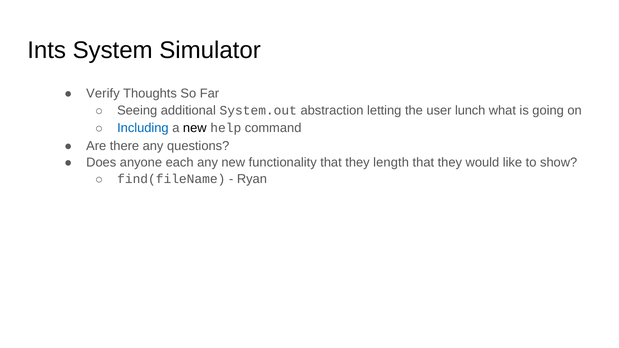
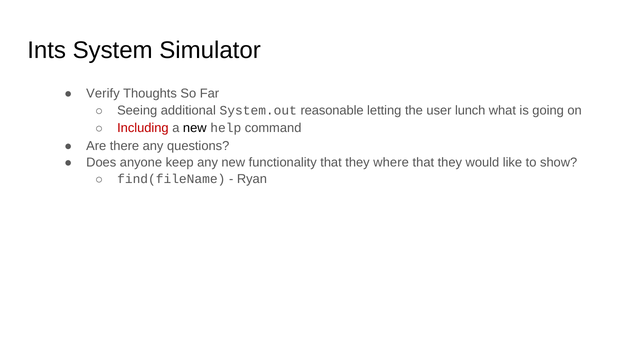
abstraction: abstraction -> reasonable
Including colour: blue -> red
each: each -> keep
length: length -> where
